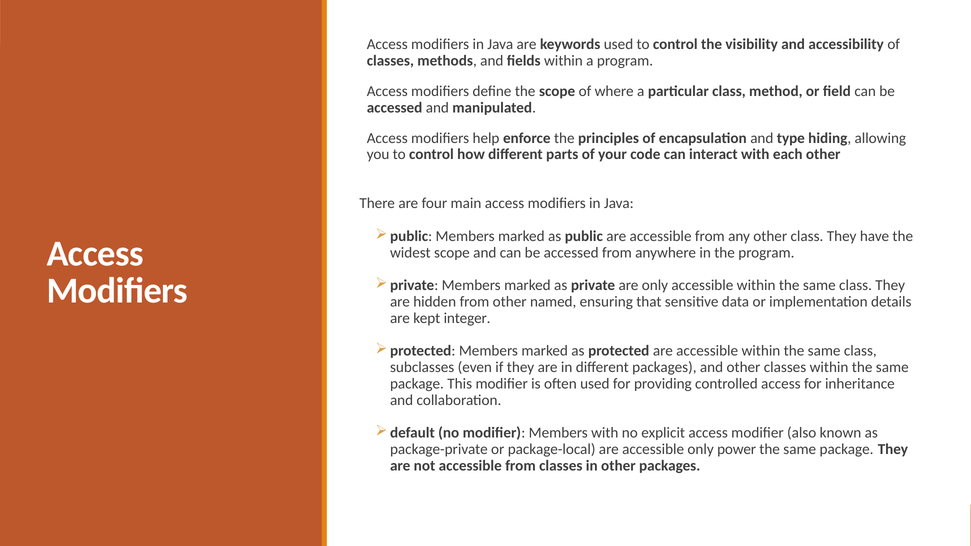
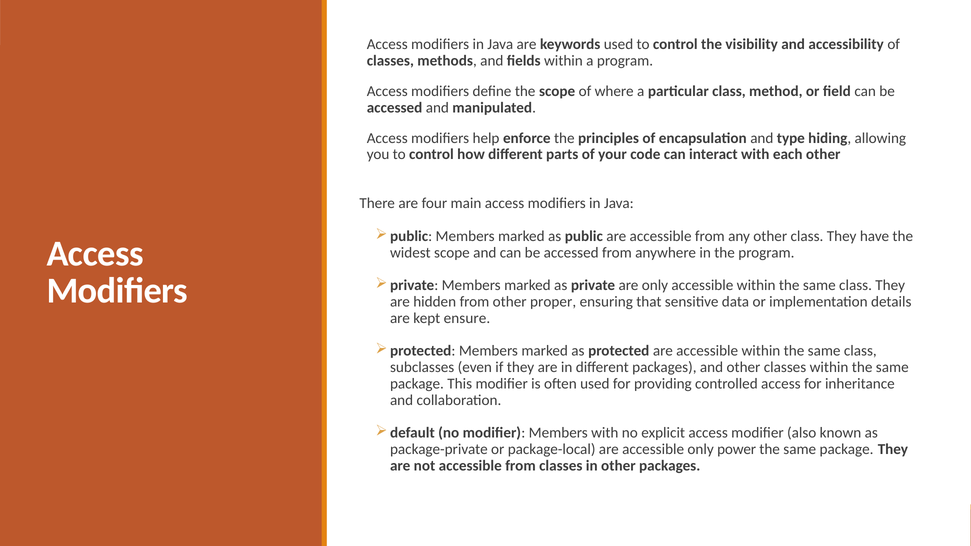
named: named -> proper
integer: integer -> ensure
